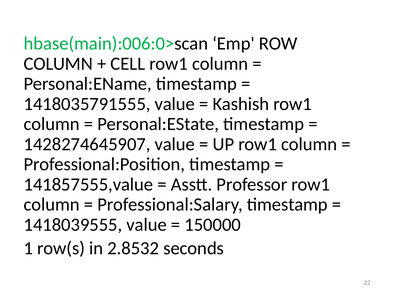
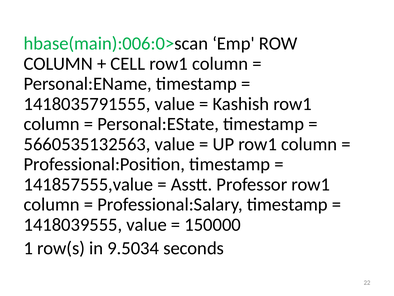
1428274645907: 1428274645907 -> 5660535132563
2.8532: 2.8532 -> 9.5034
